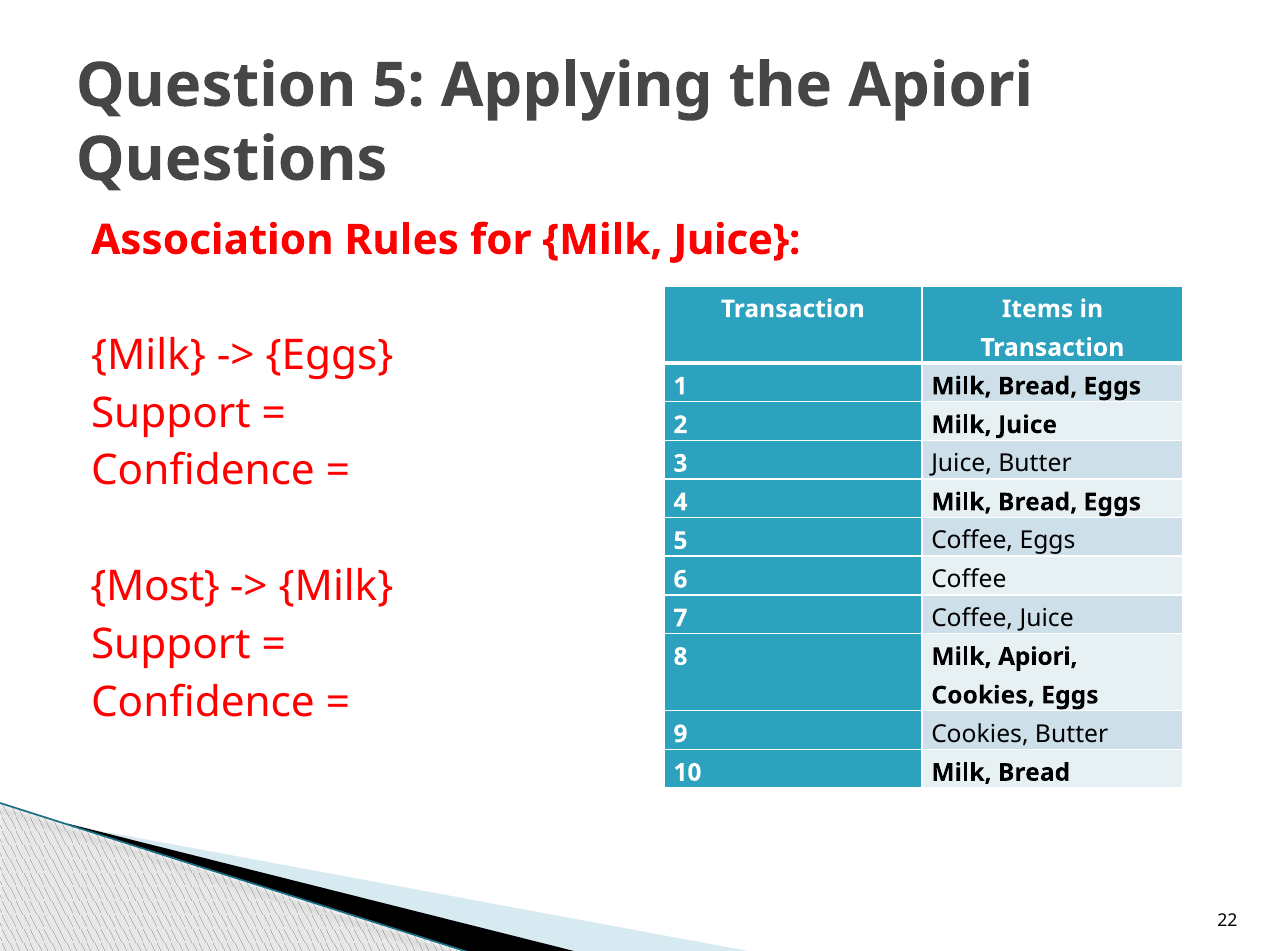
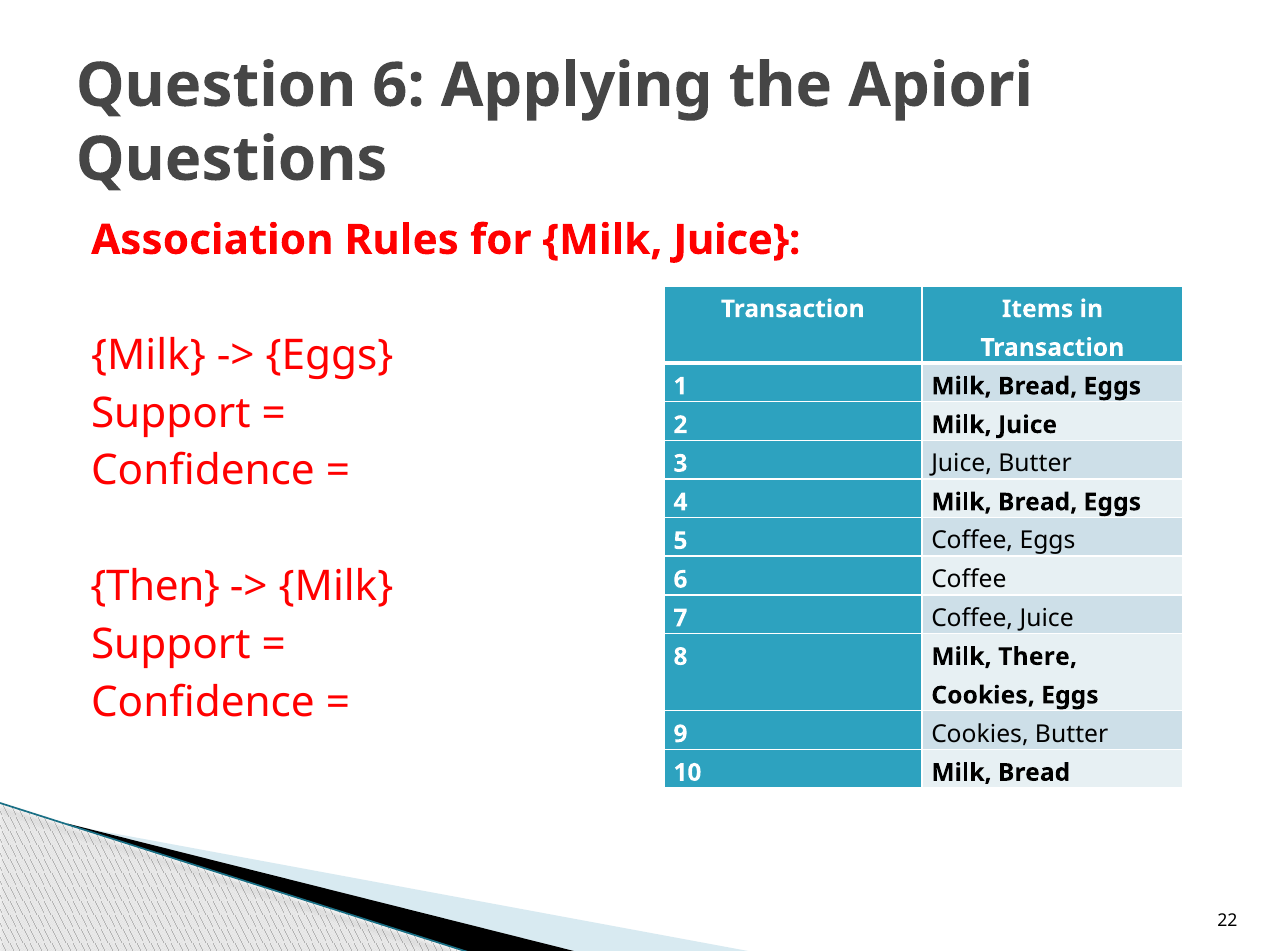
Question 5: 5 -> 6
Most: Most -> Then
Milk Apiori: Apiori -> There
